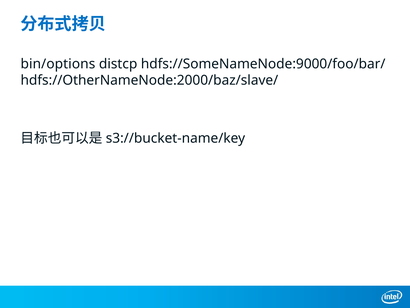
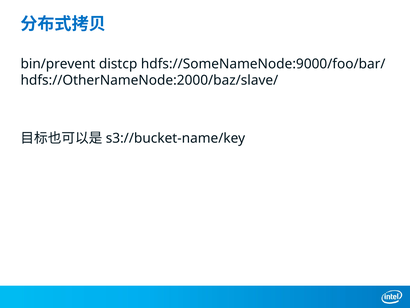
bin/options: bin/options -> bin/prevent
